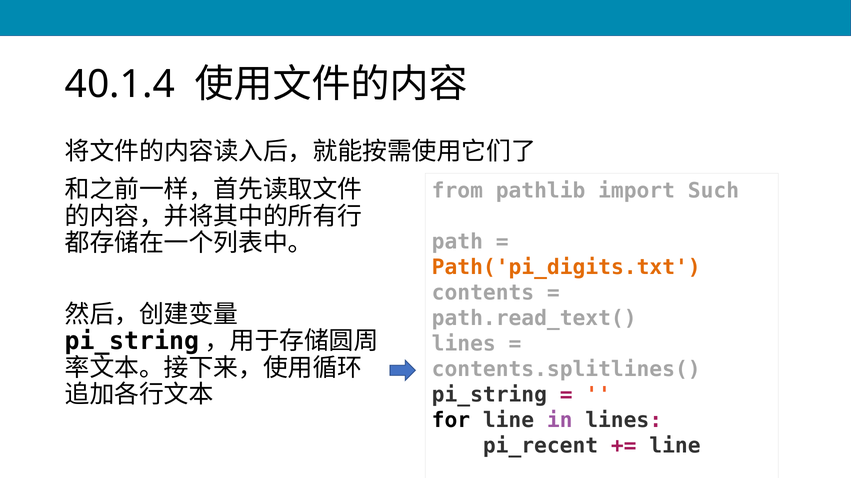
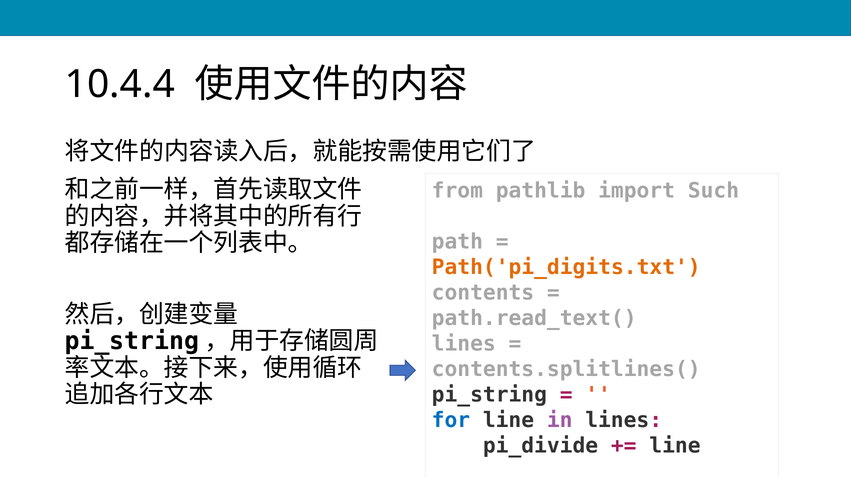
40.1.4: 40.1.4 -> 10.4.4
for colour: black -> blue
pi_recent: pi_recent -> pi_divide
